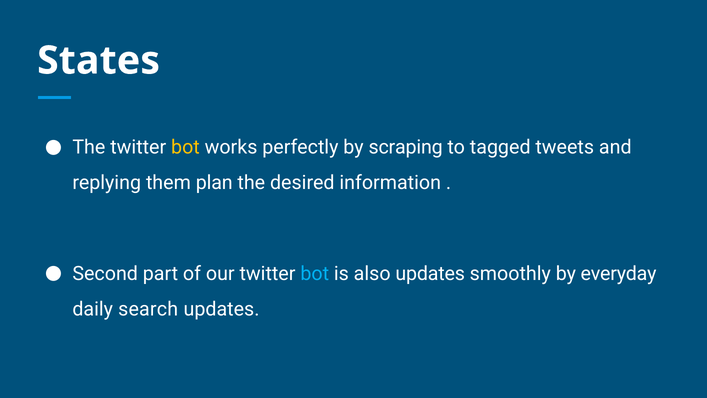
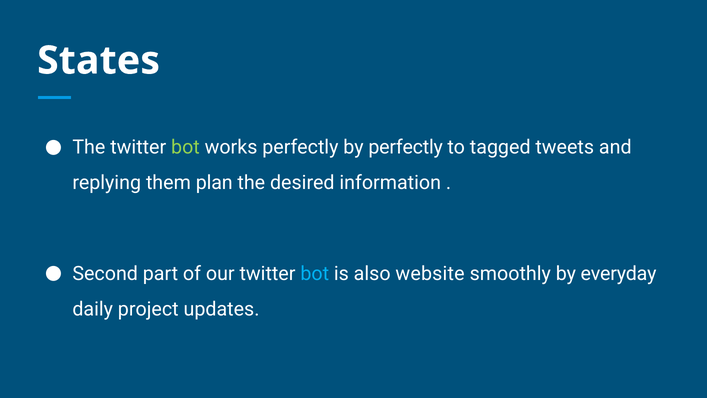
bot at (185, 147) colour: yellow -> light green
by scraping: scraping -> perfectly
also updates: updates -> website
search: search -> project
